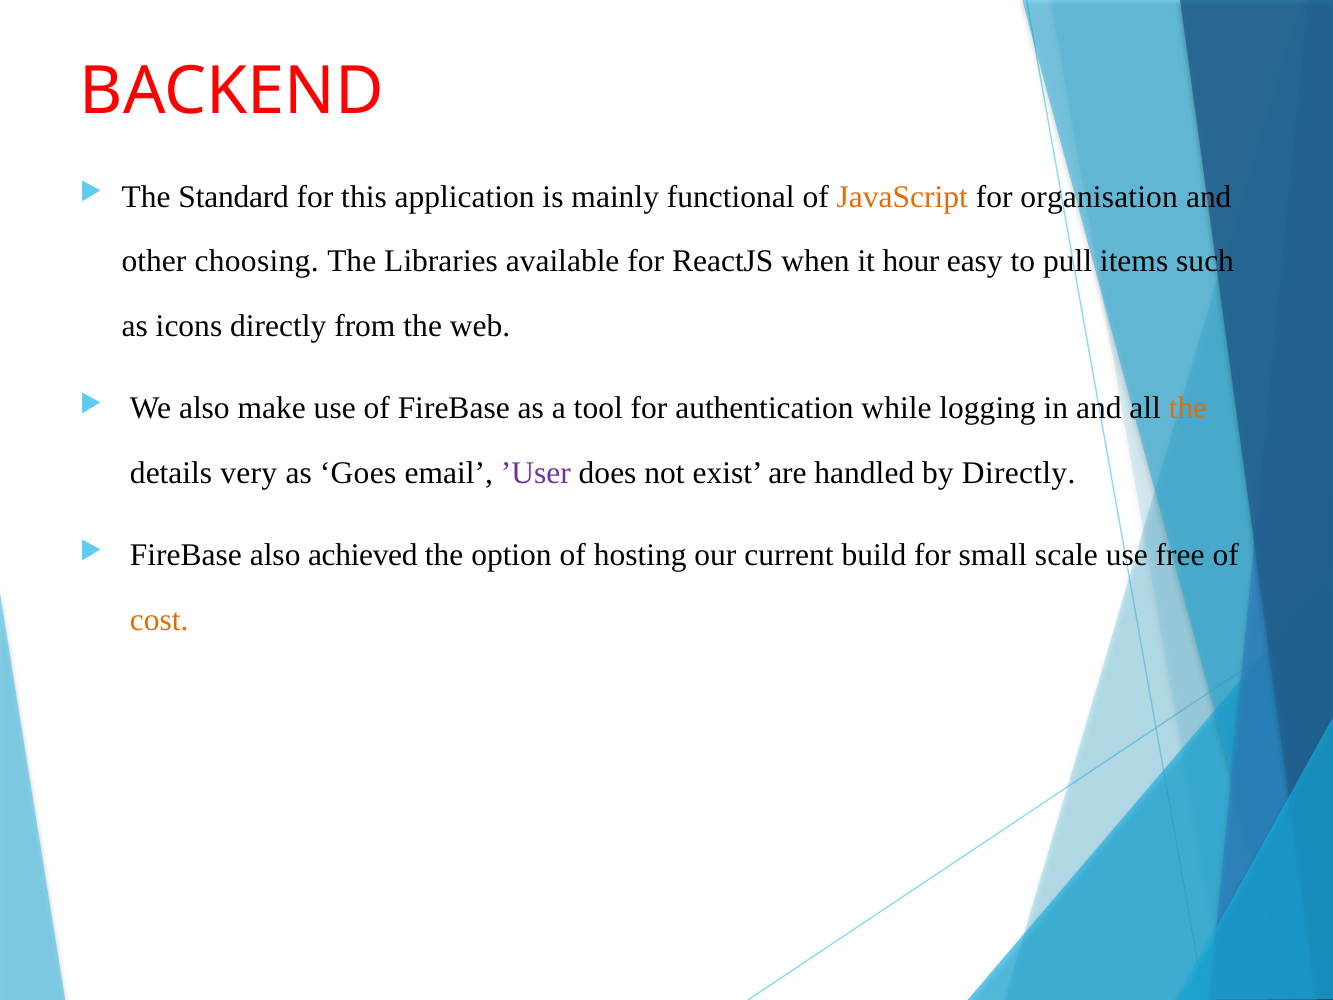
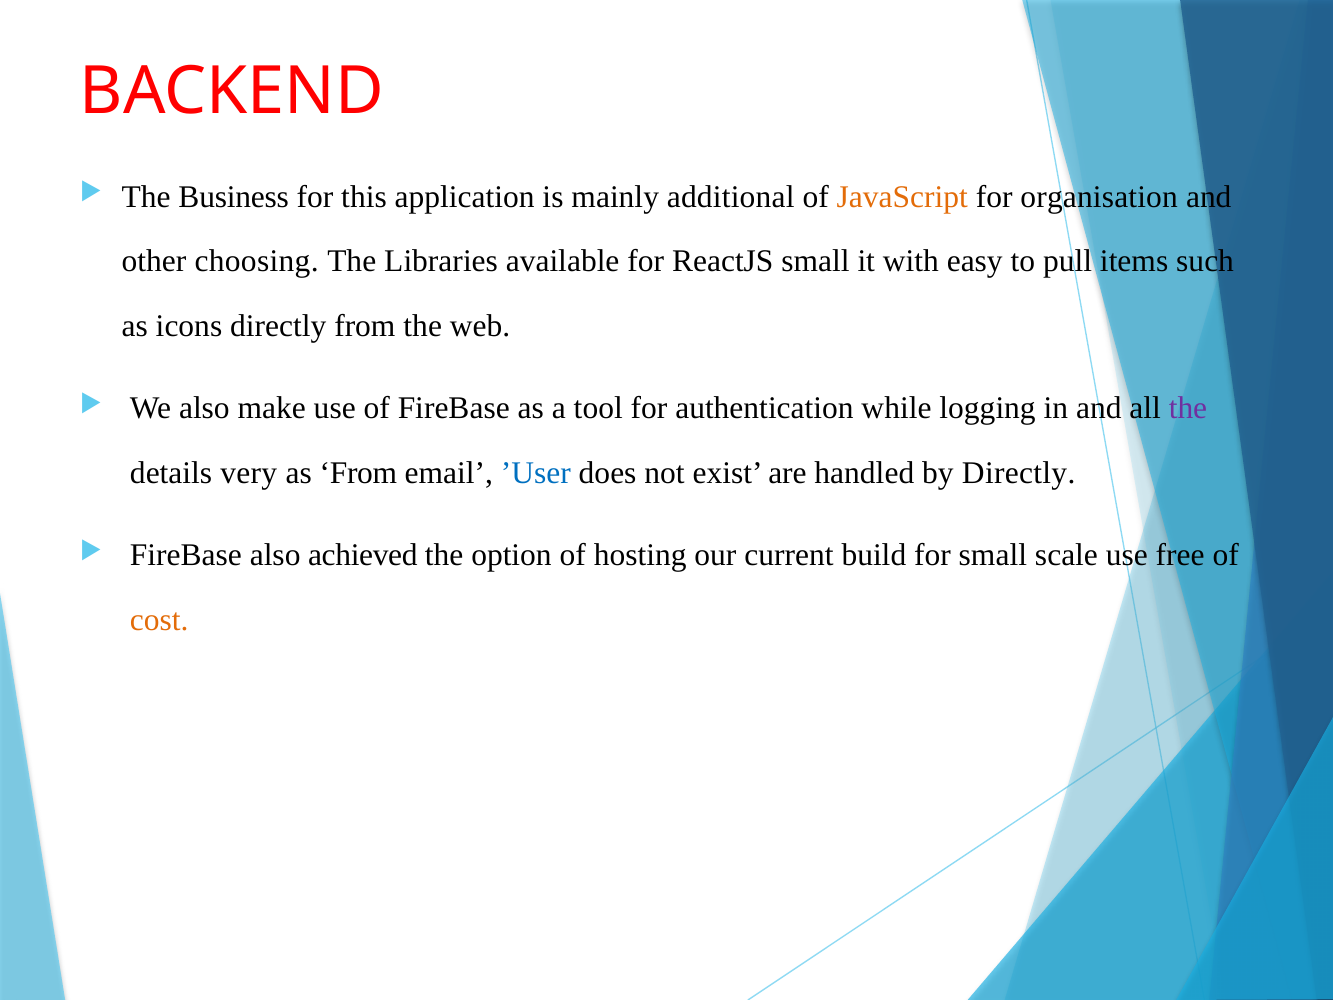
Standard: Standard -> Business
functional: functional -> additional
ReactJS when: when -> small
hour: hour -> with
the at (1188, 408) colour: orange -> purple
as Goes: Goes -> From
’User colour: purple -> blue
